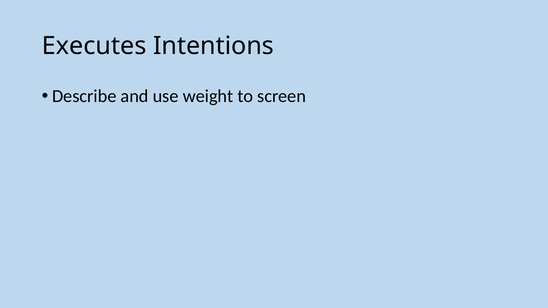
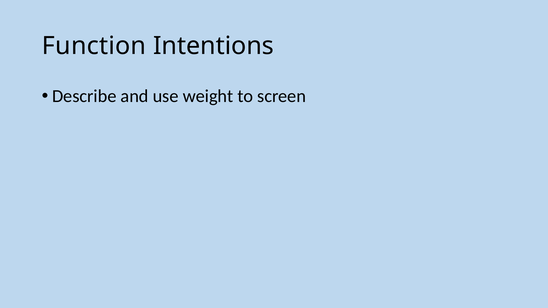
Executes: Executes -> Function
